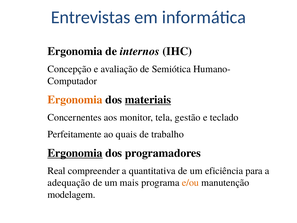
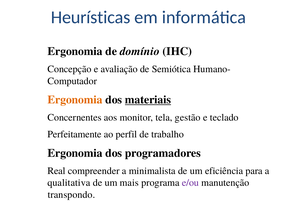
Entrevistas: Entrevistas -> Heurísticas
internos: internos -> domínio
quais: quais -> perfil
Ergonomia at (75, 153) underline: present -> none
quantitativa: quantitativa -> minimalista
adequação: adequação -> qualitativa
e/ou colour: orange -> purple
modelagem: modelagem -> transpondo
